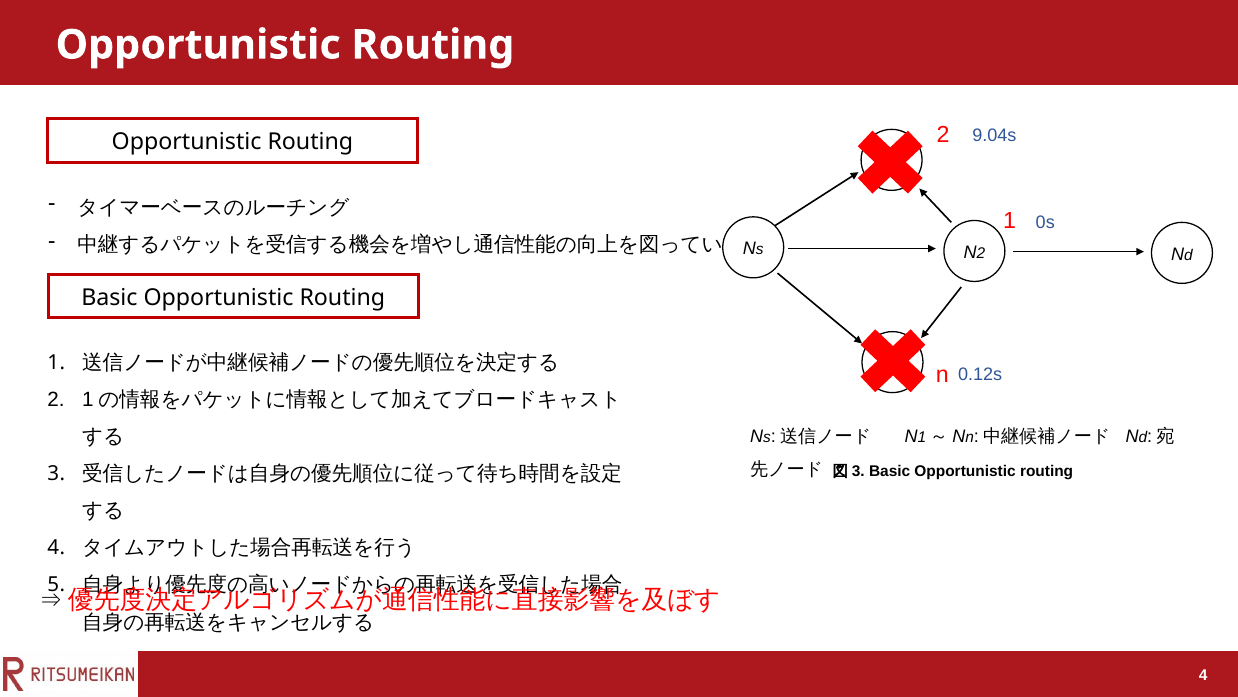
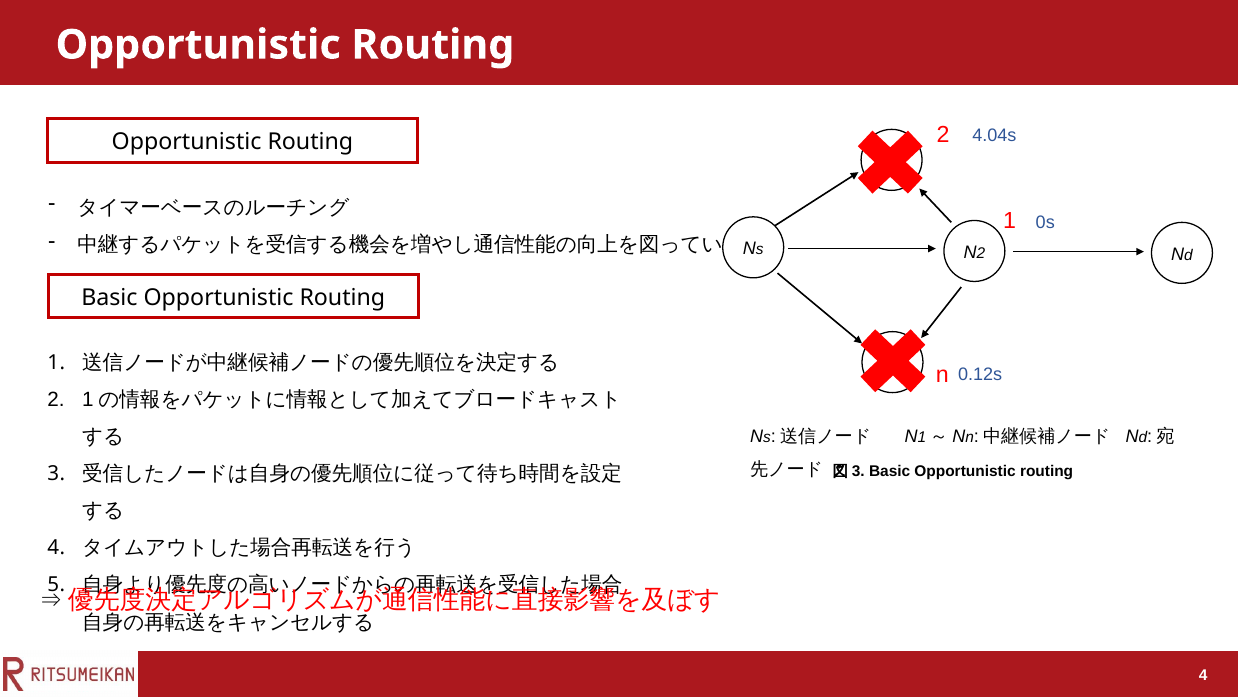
9.04s: 9.04s -> 4.04s
